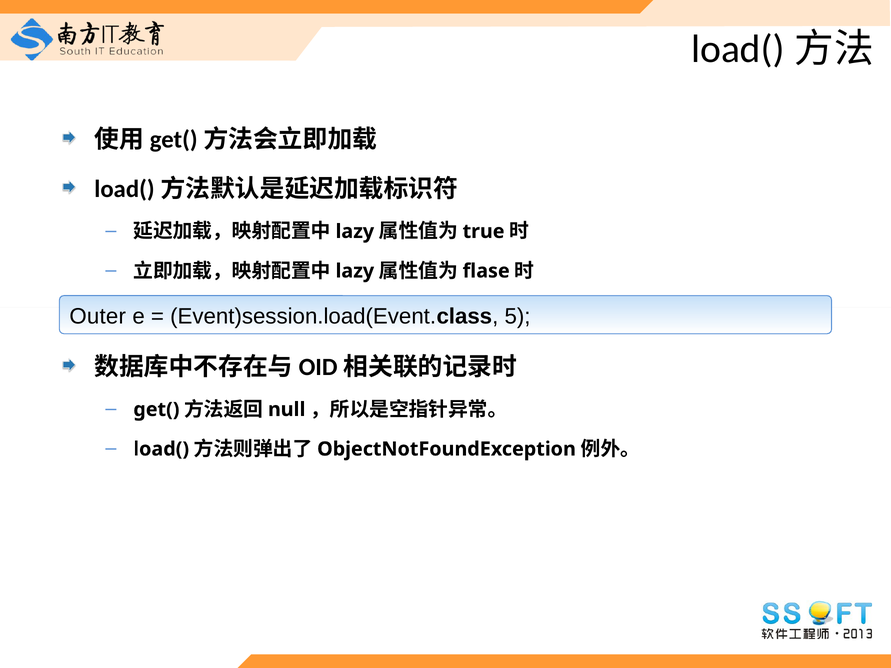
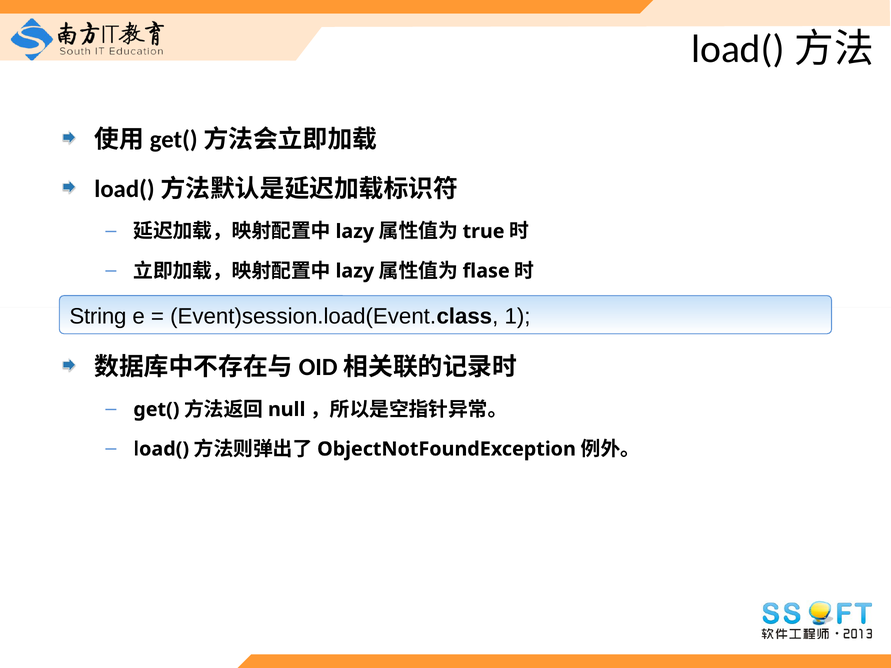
Outer: Outer -> String
5: 5 -> 1
